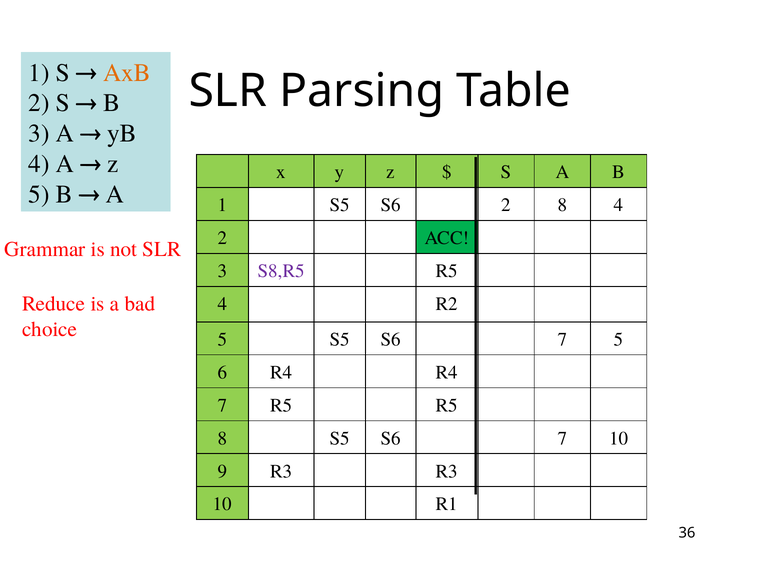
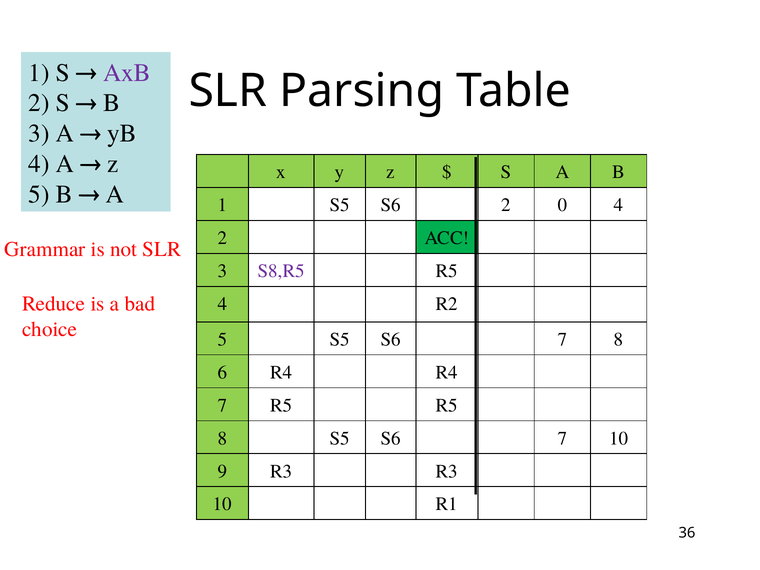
AxB colour: orange -> purple
2 8: 8 -> 0
7 5: 5 -> 8
